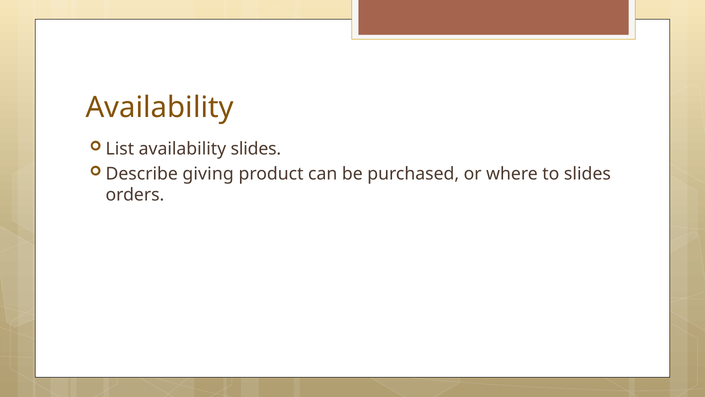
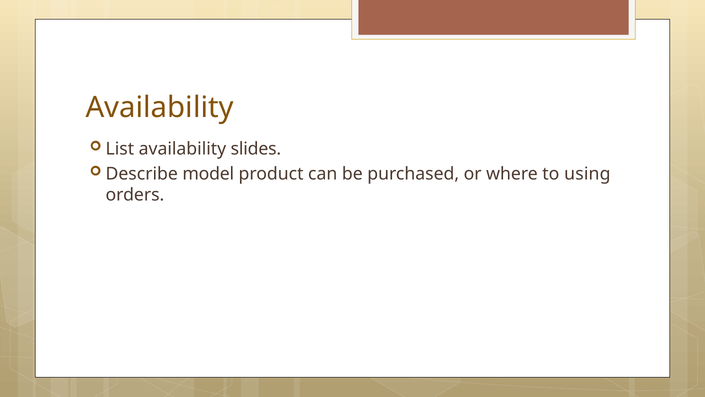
giving: giving -> model
to slides: slides -> using
